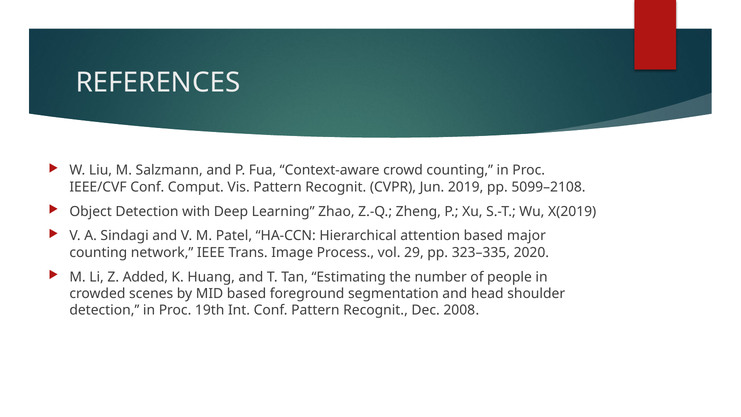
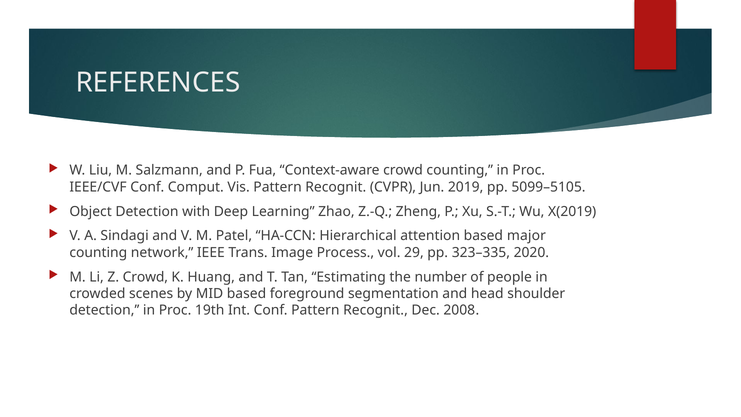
5099–2108: 5099–2108 -> 5099–5105
Z Added: Added -> Crowd
